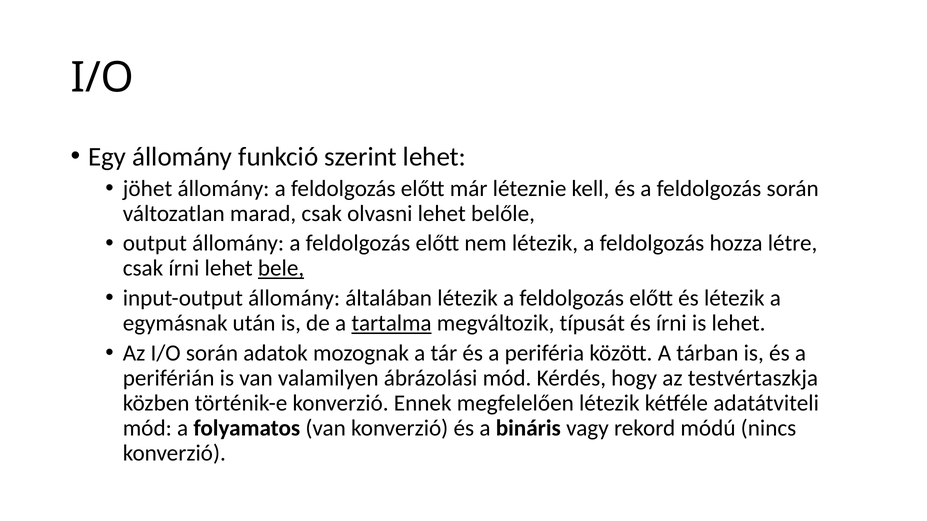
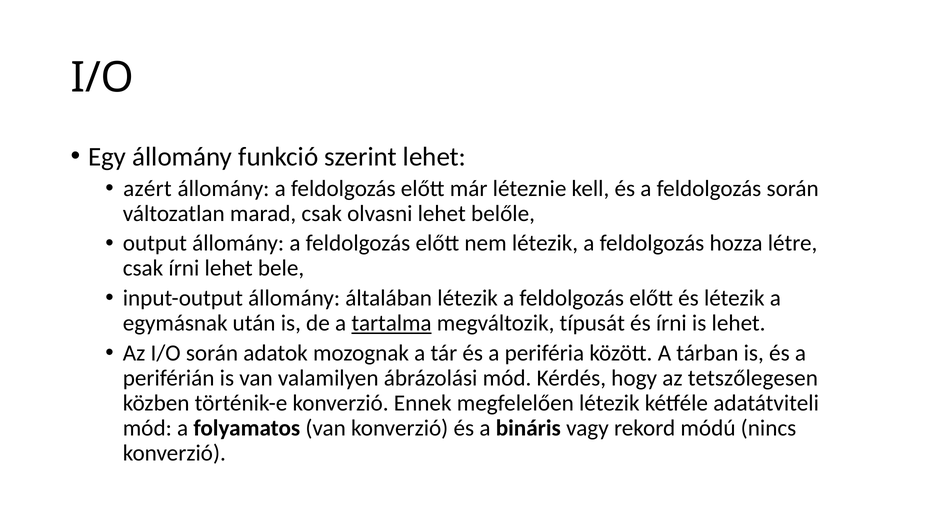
jöhet: jöhet -> azért
bele underline: present -> none
testvértaszkja: testvértaszkja -> tetszőlegesen
